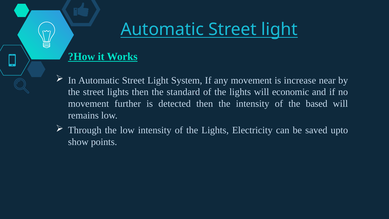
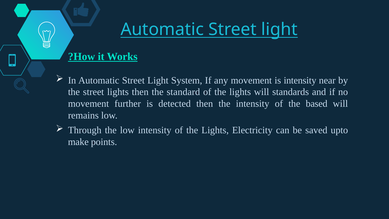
is increase: increase -> intensity
economic: economic -> standards
show: show -> make
